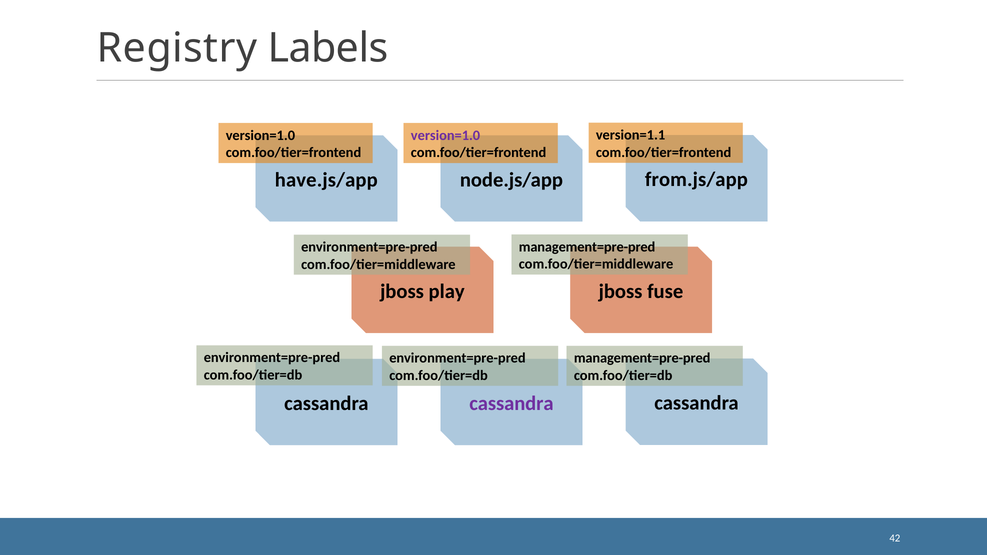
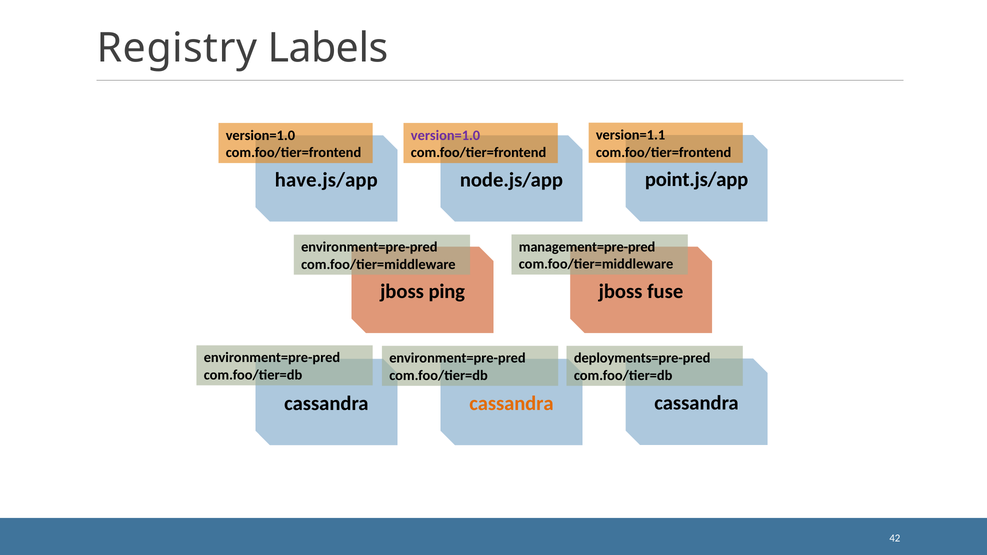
from.js/app: from.js/app -> point.js/app
play: play -> ping
management=pre-pred at (642, 358): management=pre-pred -> deployments=pre-pred
cassandra at (511, 404) colour: purple -> orange
